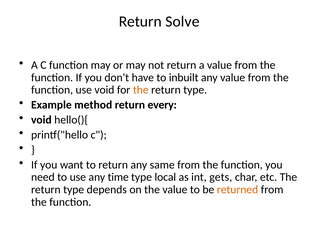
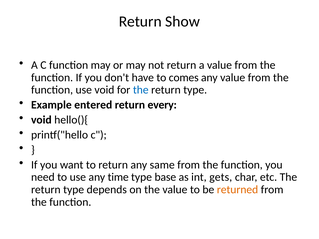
Solve: Solve -> Show
inbuilt: inbuilt -> comes
the at (141, 90) colour: orange -> blue
method: method -> entered
local: local -> base
